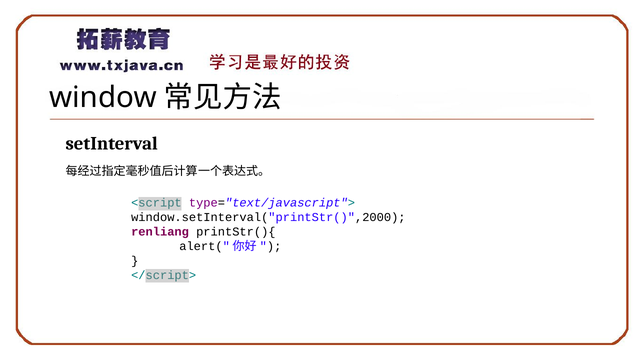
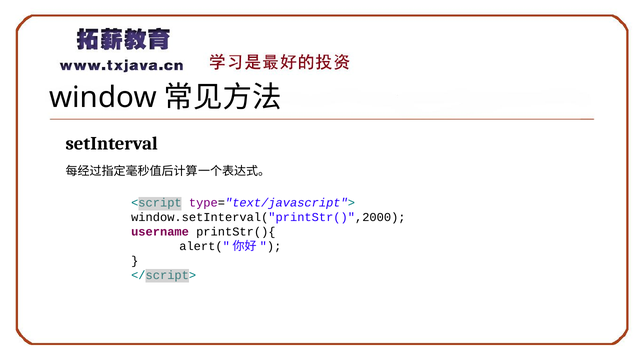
renliang: renliang -> username
